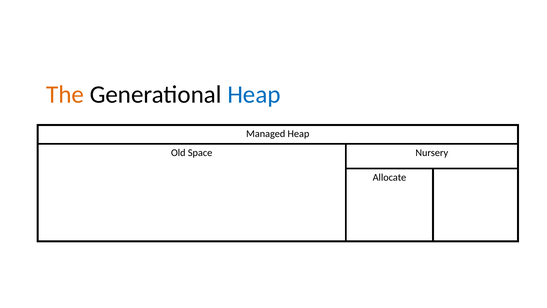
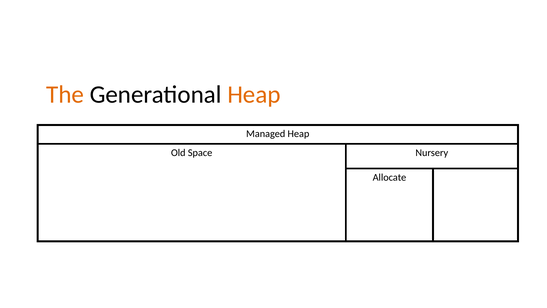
Heap at (254, 95) colour: blue -> orange
